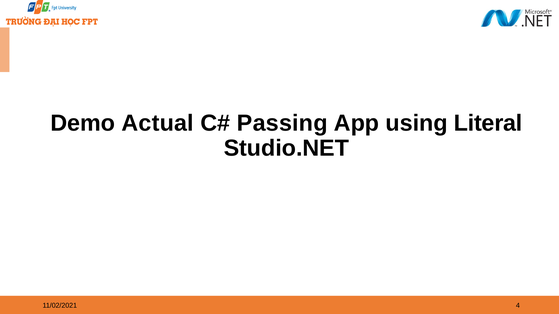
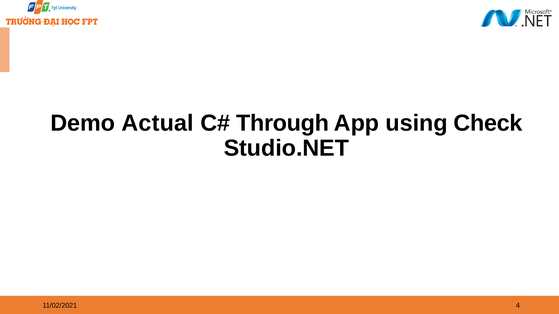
Passing: Passing -> Through
Literal: Literal -> Check
